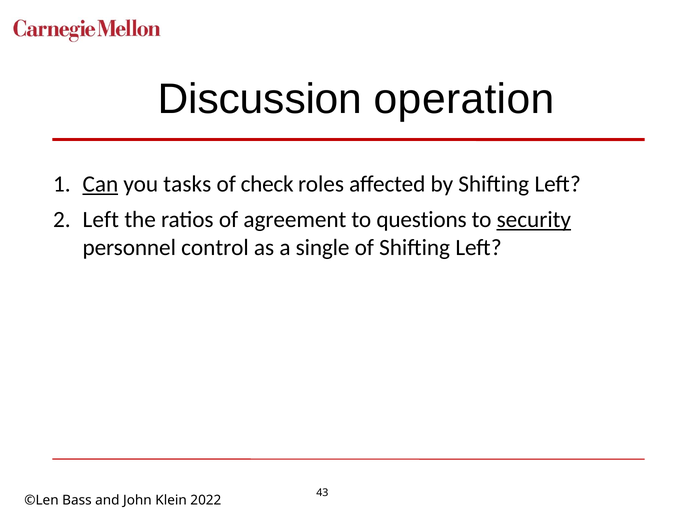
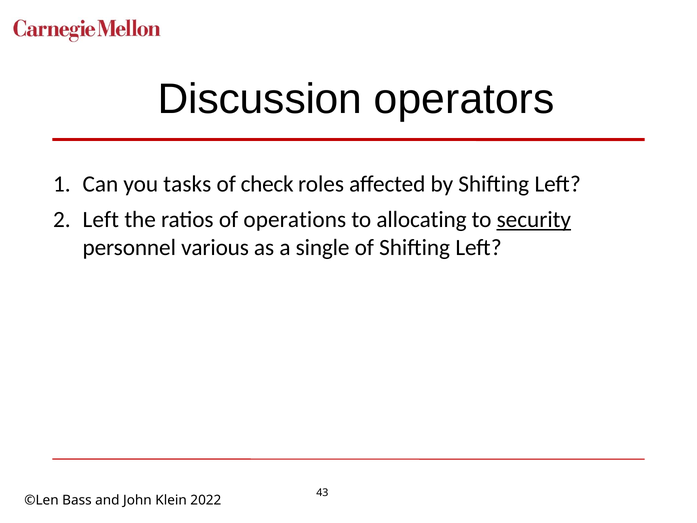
operation: operation -> operators
Can underline: present -> none
agreement: agreement -> operations
questions: questions -> allocating
control: control -> various
